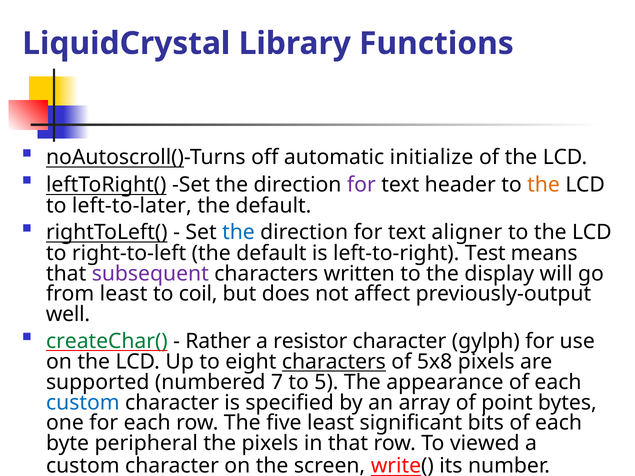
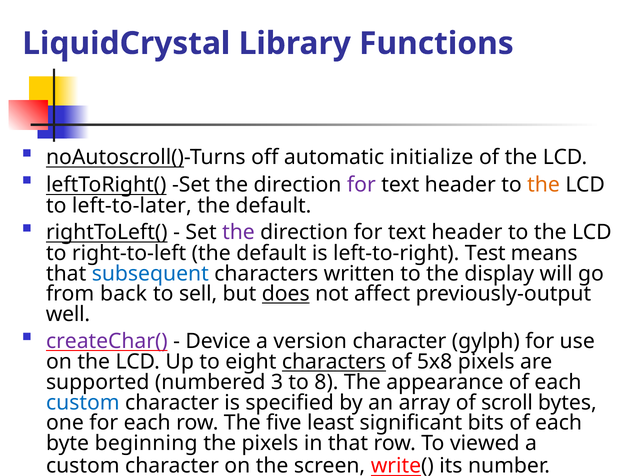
the at (238, 233) colour: blue -> purple
aligner at (467, 233): aligner -> header
subsequent colour: purple -> blue
from least: least -> back
coil: coil -> sell
does underline: none -> present
createChar( colour: green -> purple
Rather: Rather -> Device
resistor: resistor -> version
7: 7 -> 3
5: 5 -> 8
point: point -> scroll
peripheral: peripheral -> beginning
